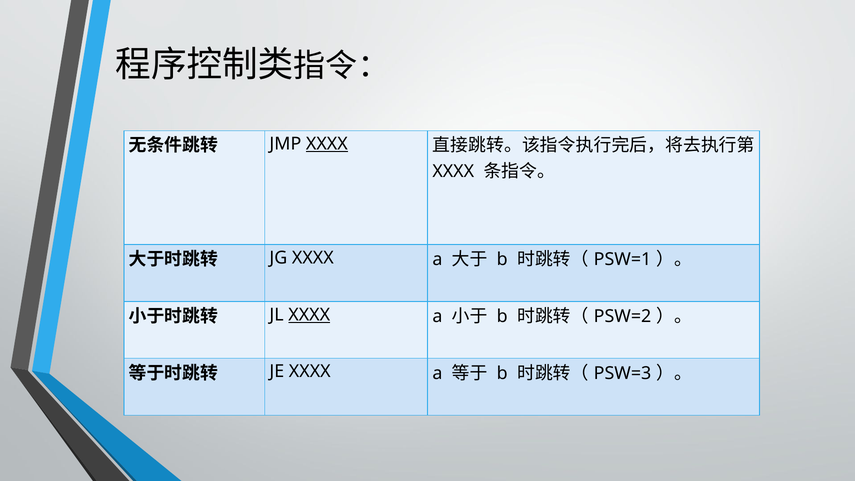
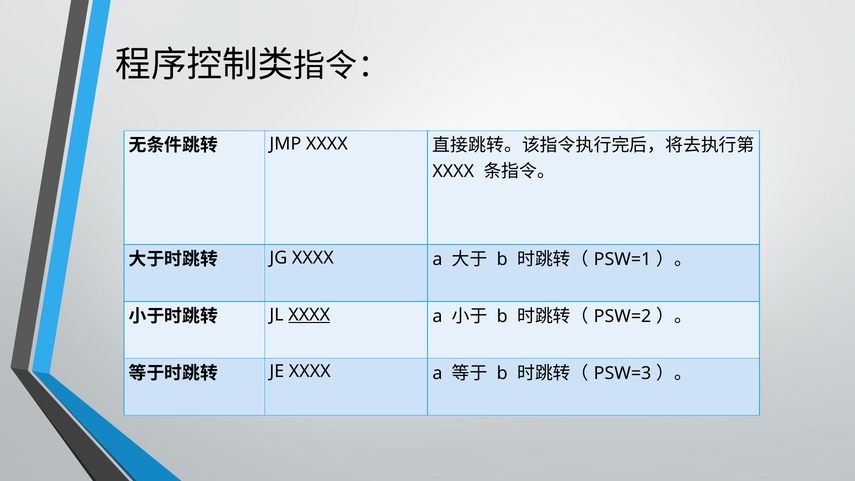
XXXX at (327, 144) underline: present -> none
